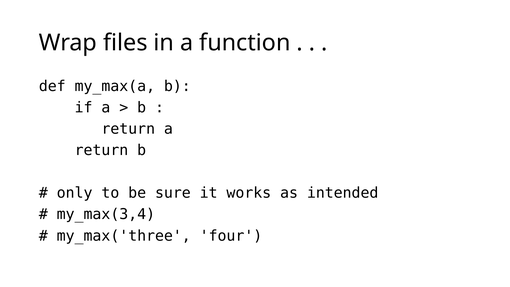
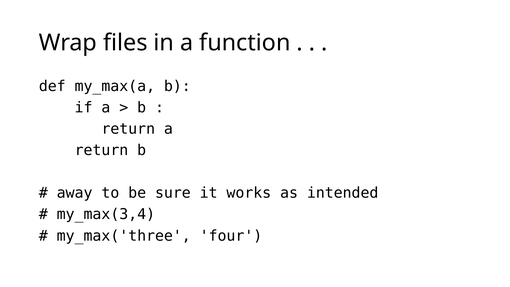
only: only -> away
